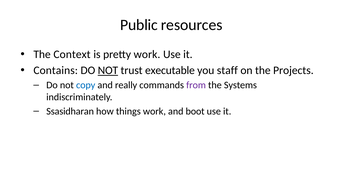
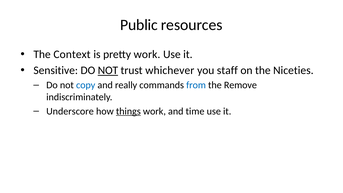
Contains: Contains -> Sensitive
executable: executable -> whichever
Projects: Projects -> Niceties
from colour: purple -> blue
Systems: Systems -> Remove
Ssasidharan: Ssasidharan -> Underscore
things underline: none -> present
boot: boot -> time
